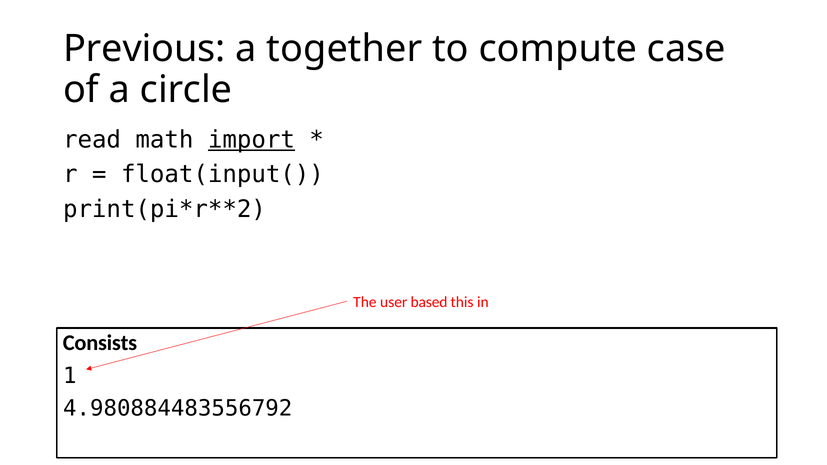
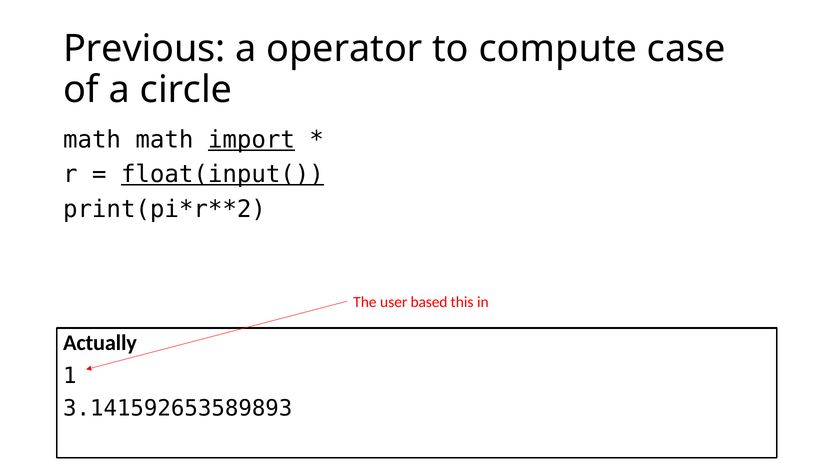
together: together -> operator
read at (92, 140): read -> math
float(input( underline: none -> present
Consists: Consists -> Actually
4.980884483556792: 4.980884483556792 -> 3.141592653589893
